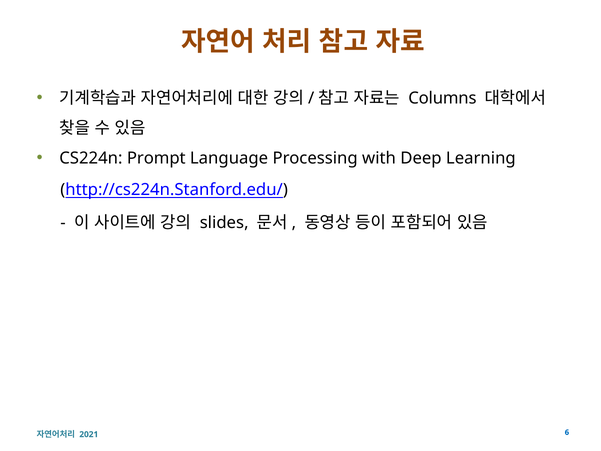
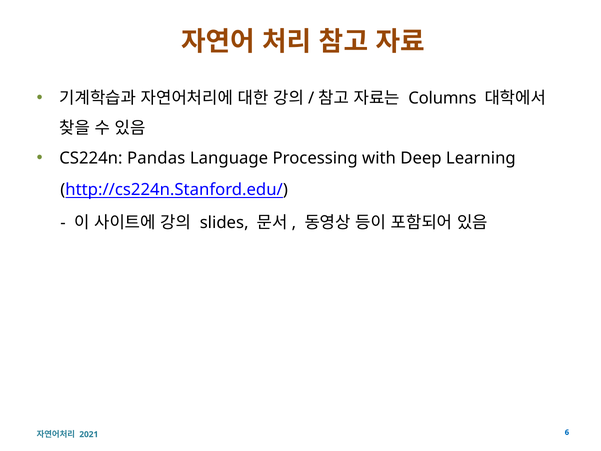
Prompt: Prompt -> Pandas
